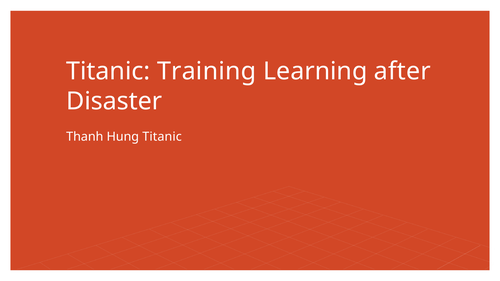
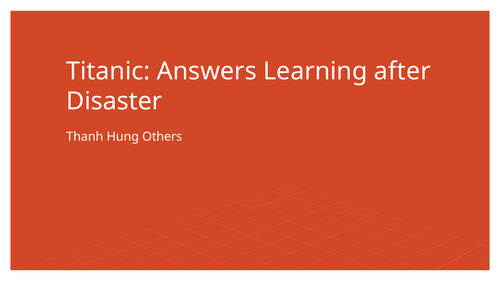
Training: Training -> Answers
Hung Titanic: Titanic -> Others
